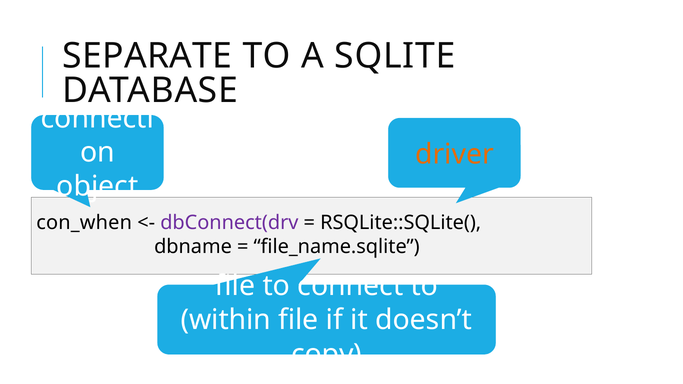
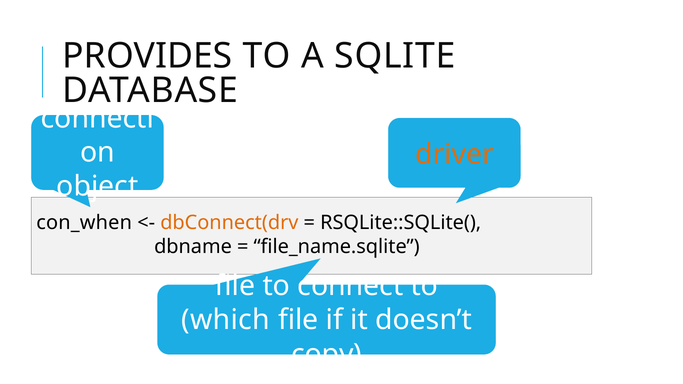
SEPARATE: SEPARATE -> PROVIDES
dbConnect(drv colour: purple -> orange
within: within -> which
